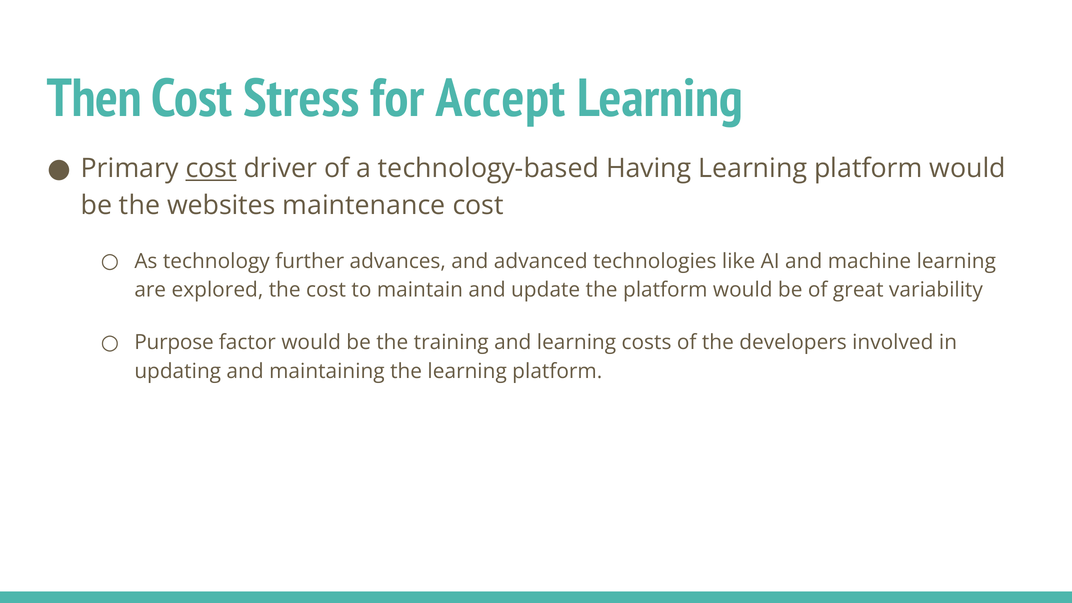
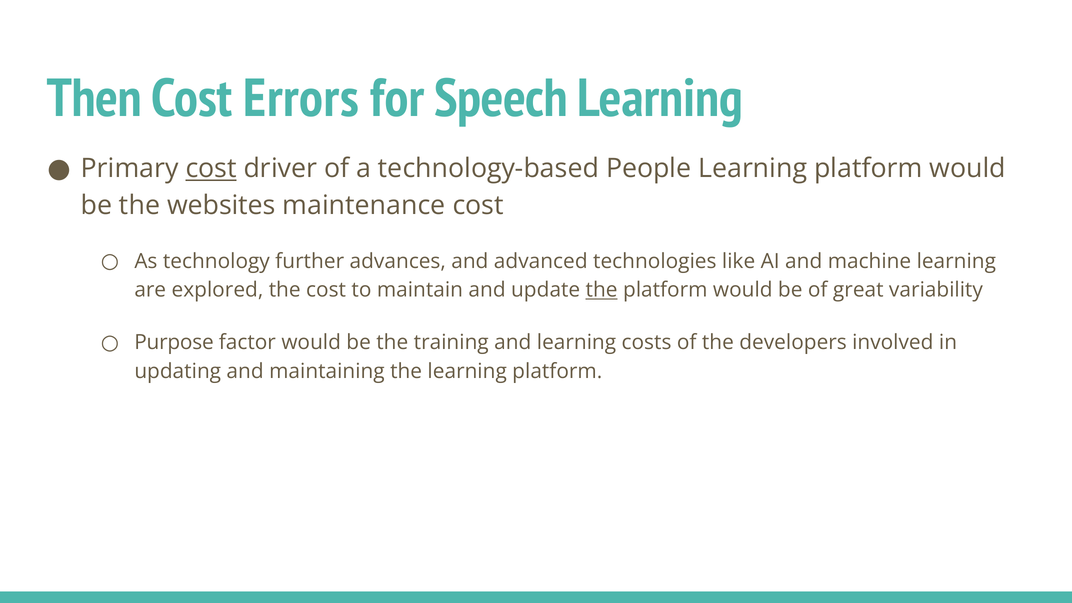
Stress: Stress -> Errors
Accept: Accept -> Speech
Having: Having -> People
the at (602, 290) underline: none -> present
